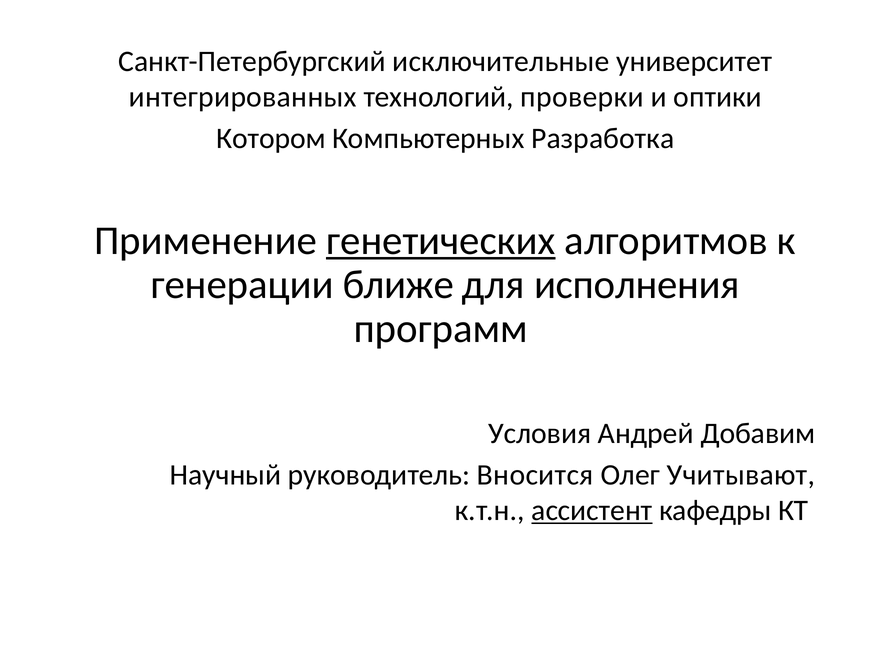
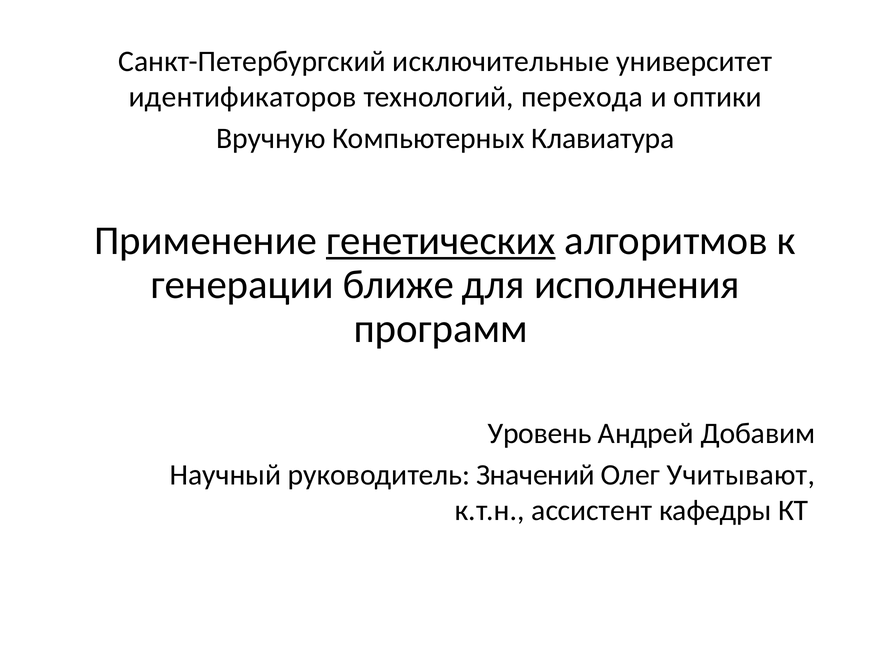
интегрированных: интегрированных -> идентификаторов
проверки: проверки -> перехода
Котором: Котором -> Вручную
Разработка: Разработка -> Клавиатура
Условия: Условия -> Уровень
Вносится: Вносится -> Значений
ассистент underline: present -> none
